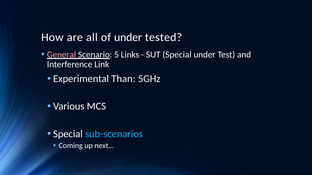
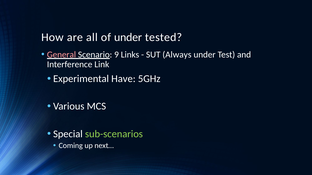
5: 5 -> 9
SUT Special: Special -> Always
Than: Than -> Have
sub-scenarios colour: light blue -> light green
